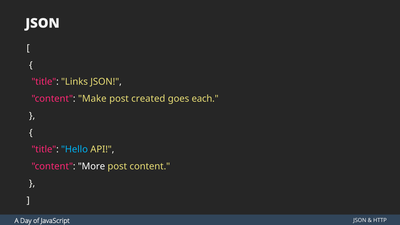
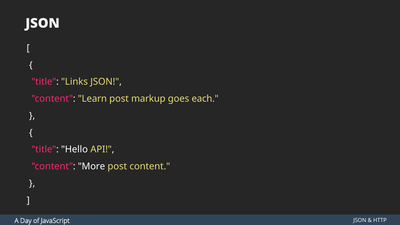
Make: Make -> Learn
created: created -> markup
Hello colour: light blue -> white
